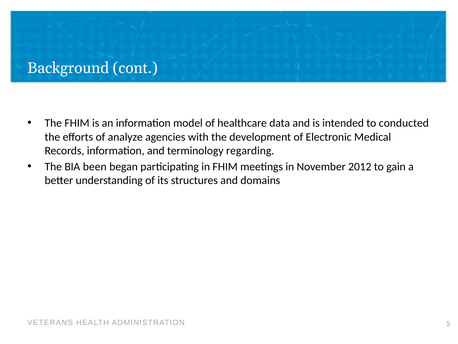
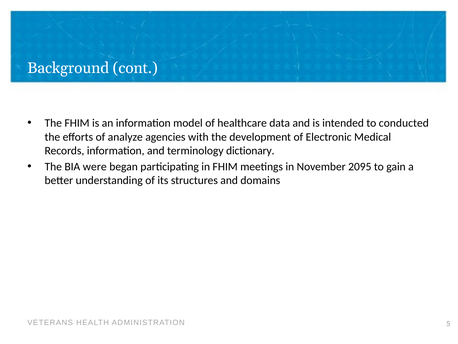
regarding: regarding -> dictionary
been: been -> were
2012: 2012 -> 2095
